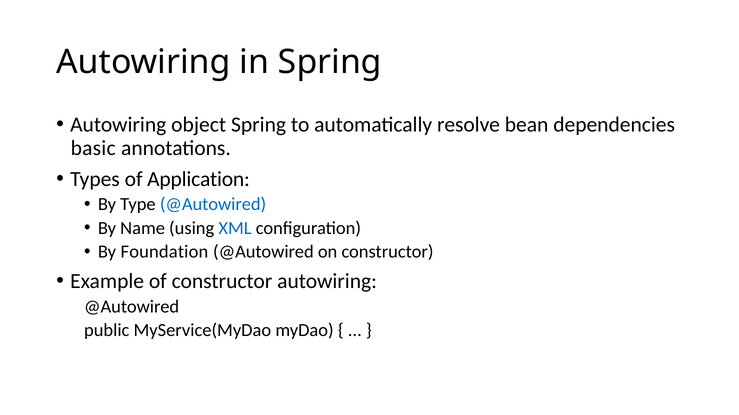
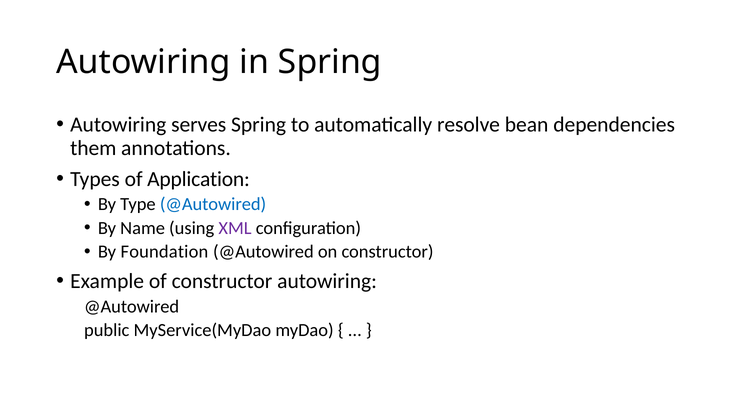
object: object -> serves
basic: basic -> them
XML colour: blue -> purple
